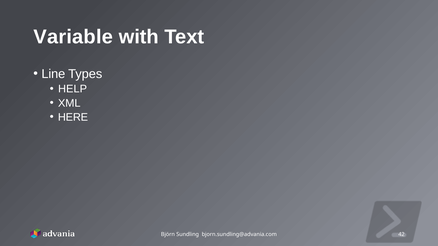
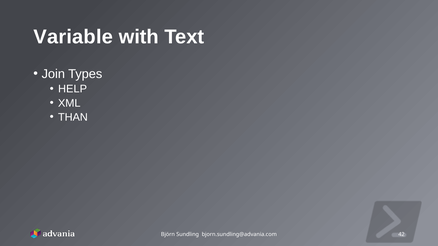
Line: Line -> Join
HERE: HERE -> THAN
